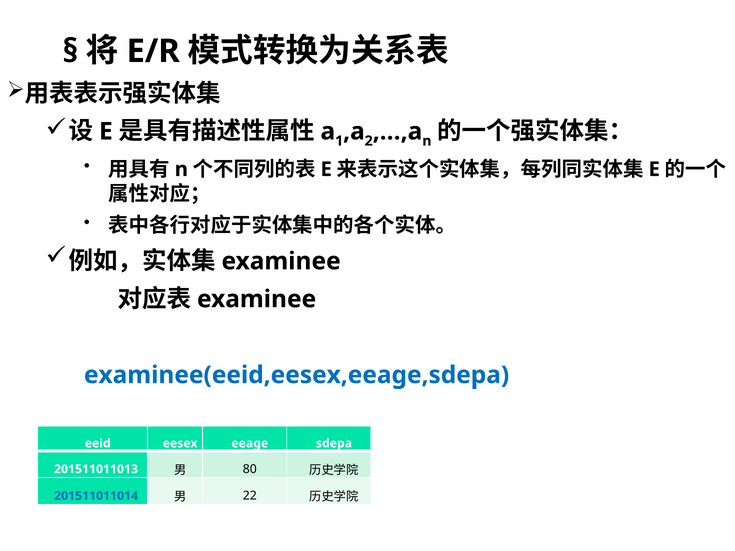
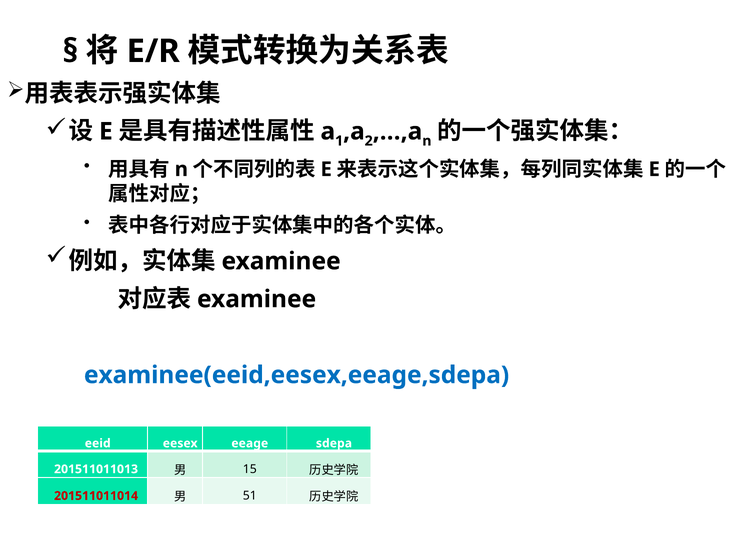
80: 80 -> 15
201511011014 colour: blue -> red
22: 22 -> 51
